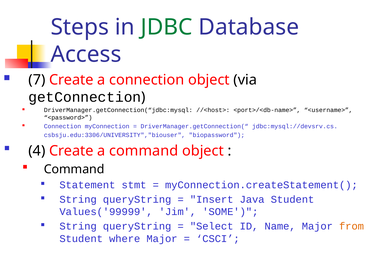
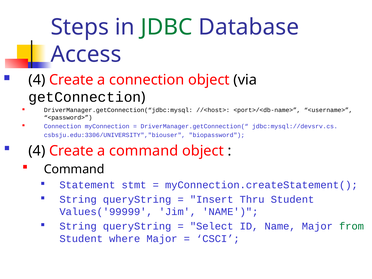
7 at (37, 80): 7 -> 4
Java: Java -> Thru
Jim SOME: SOME -> NAME
from colour: orange -> green
